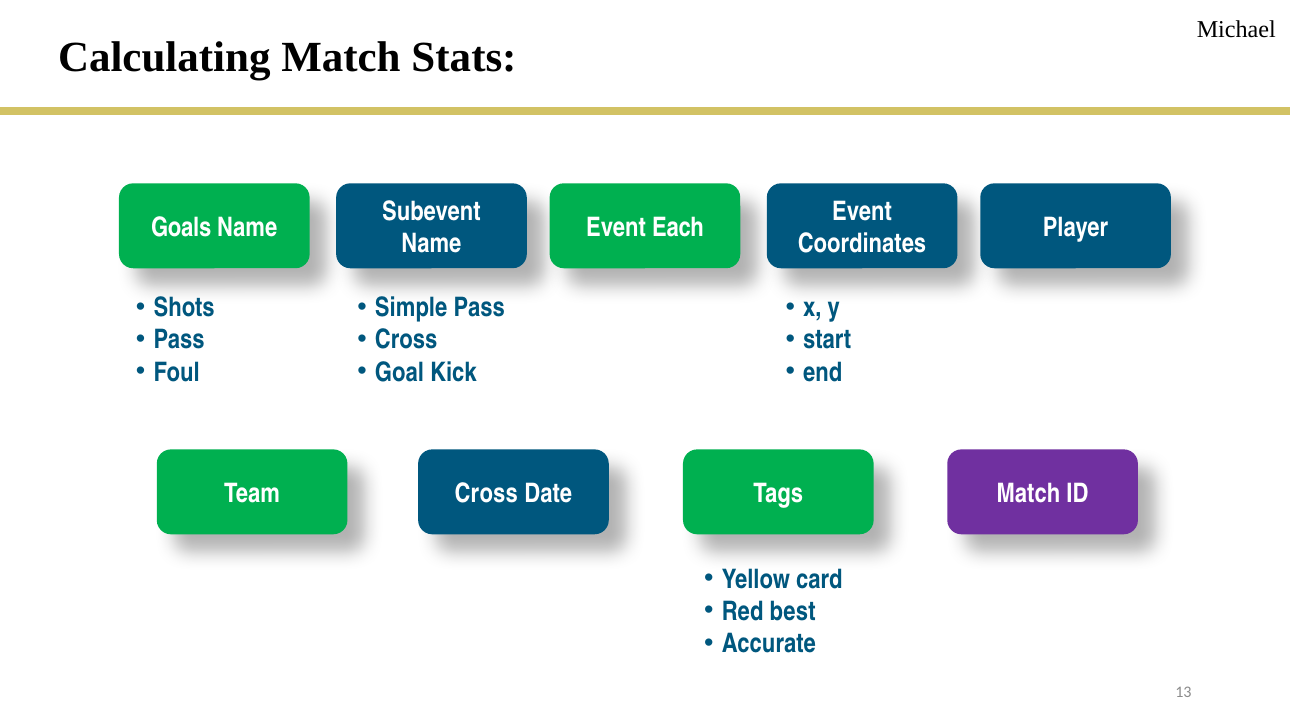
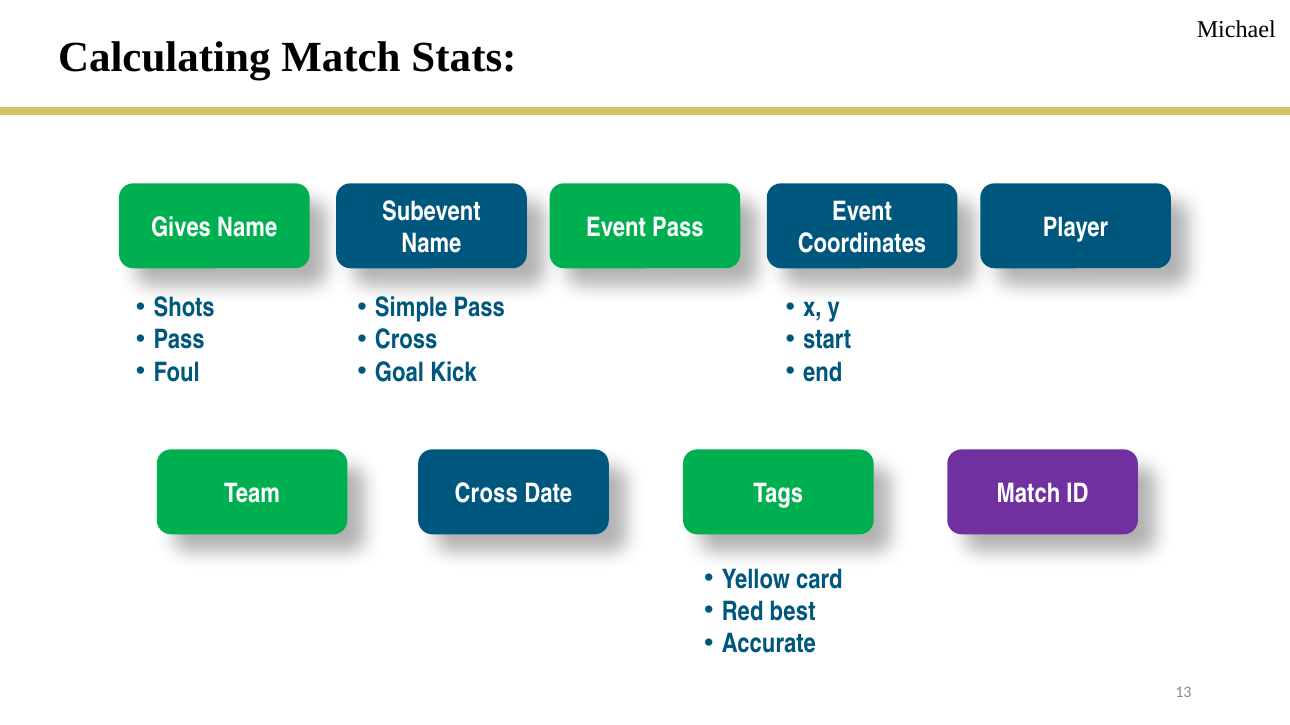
Goals: Goals -> Gives
Event Each: Each -> Pass
